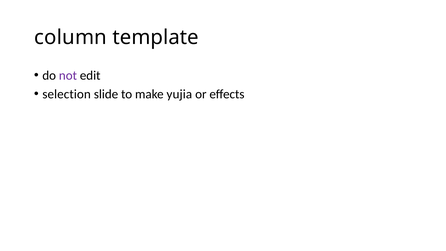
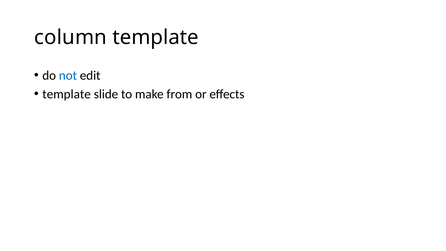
not colour: purple -> blue
selection at (67, 94): selection -> template
yujia: yujia -> from
